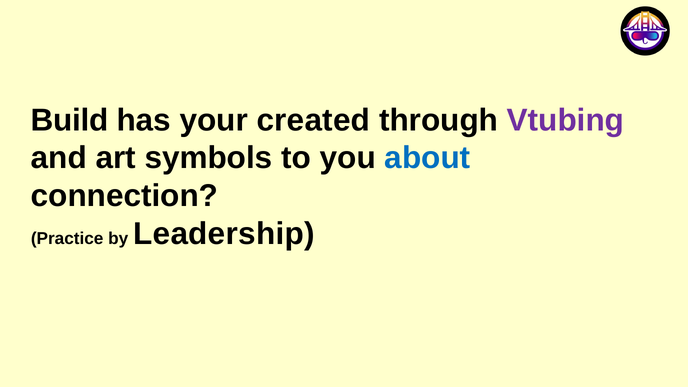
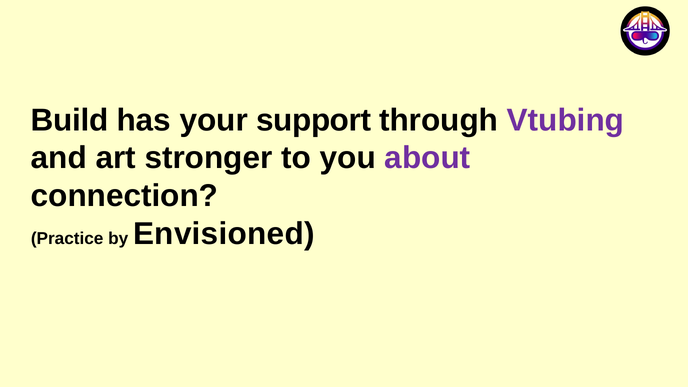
created: created -> support
symbols: symbols -> stronger
about colour: blue -> purple
Leadership: Leadership -> Envisioned
